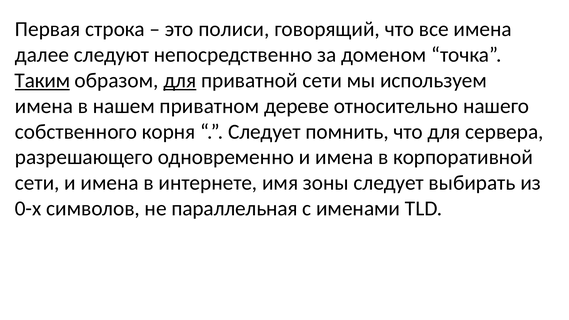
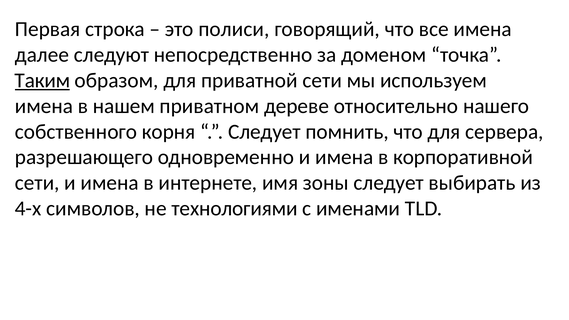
для at (180, 80) underline: present -> none
0-х: 0-х -> 4-х
параллельная: параллельная -> технологиями
